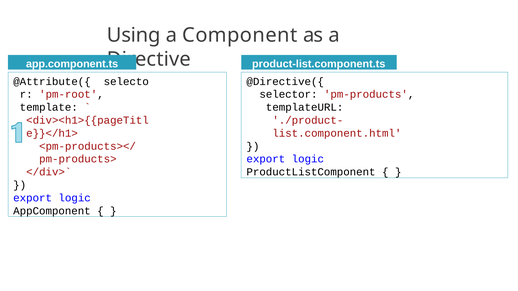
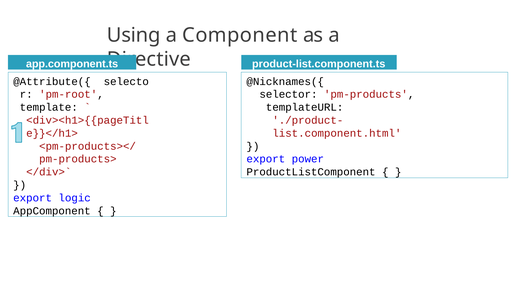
@Directive({: @Directive({ -> @Nicknames({
logic at (308, 159): logic -> power
